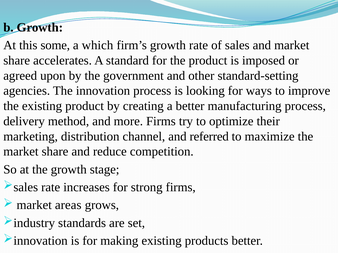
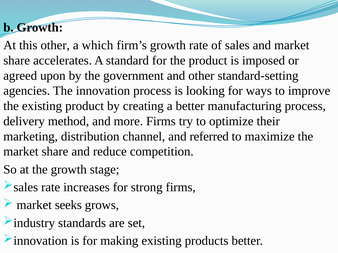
this some: some -> other
areas: areas -> seeks
